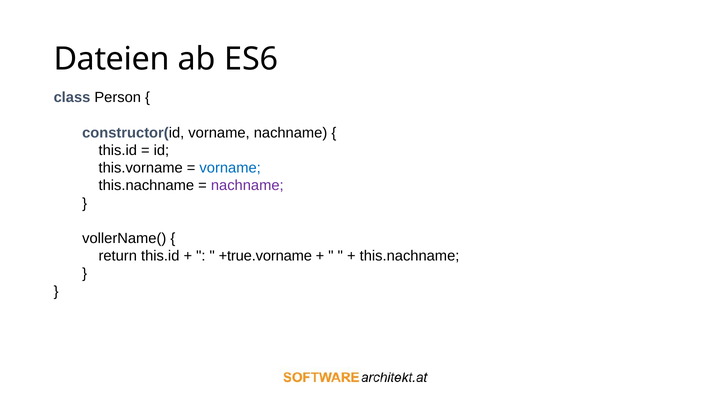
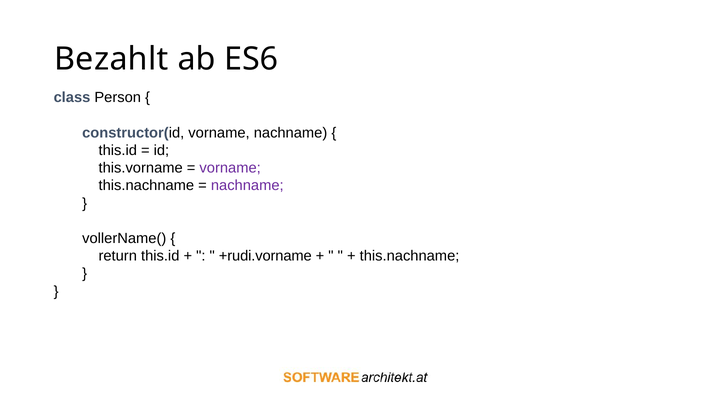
Dateien: Dateien -> Bezahlt
vorname at (230, 168) colour: blue -> purple
+true.vorname: +true.vorname -> +rudi.vorname
